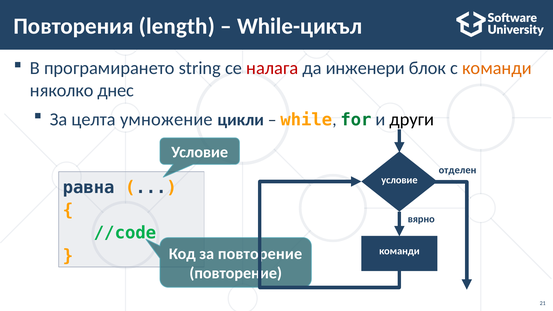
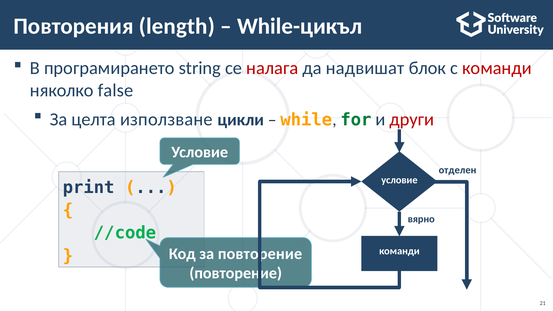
инженери: инженери -> надвишат
команди at (497, 68) colour: orange -> red
днес: днес -> false
умножение: умножение -> използване
други colour: black -> red
равна: равна -> print
